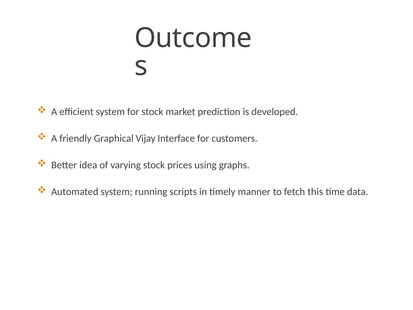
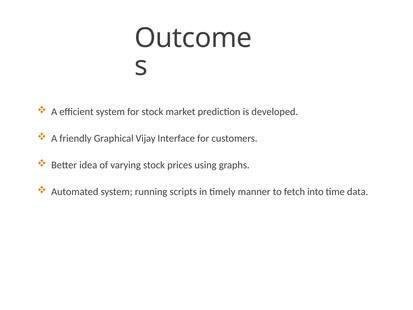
this: this -> into
